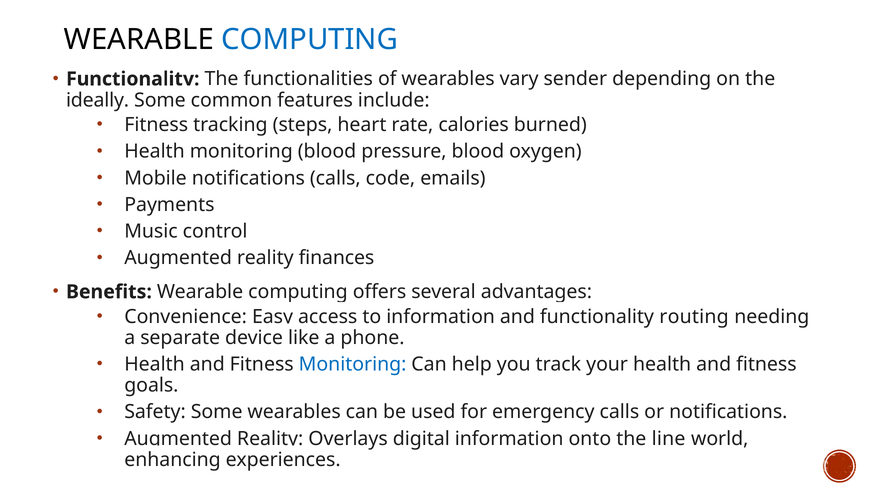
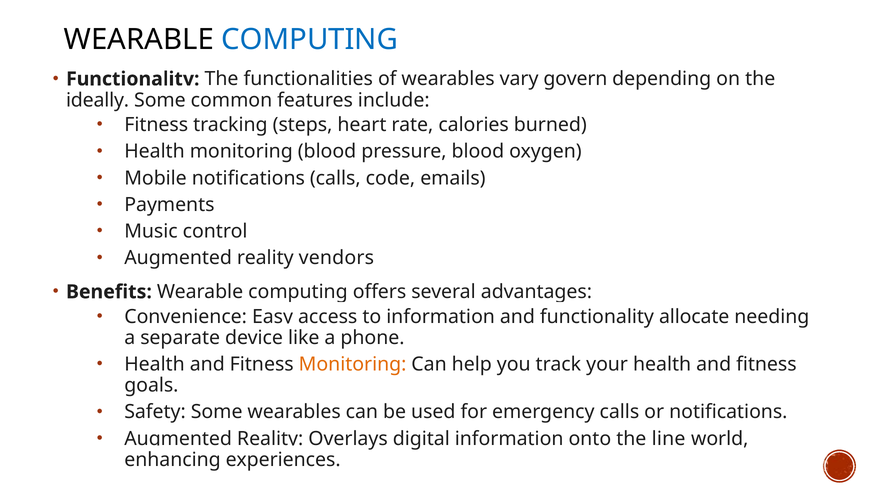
sender: sender -> govern
finances: finances -> vendors
routing: routing -> allocate
Monitoring at (353, 364) colour: blue -> orange
